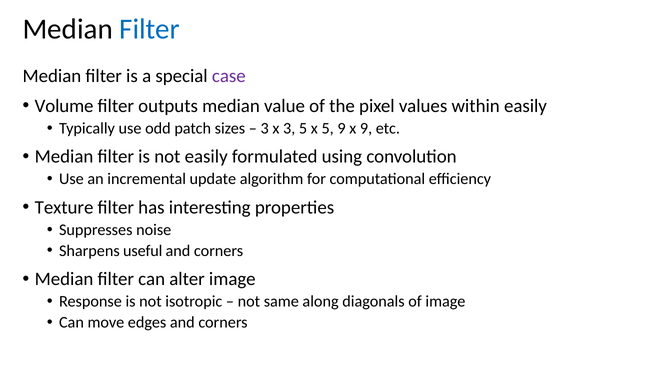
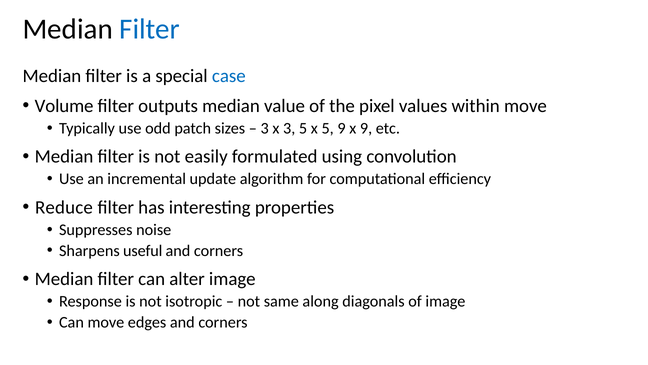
case colour: purple -> blue
within easily: easily -> move
Texture: Texture -> Reduce
